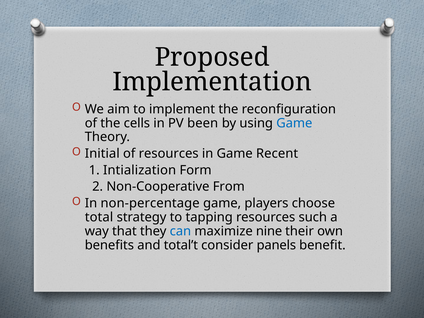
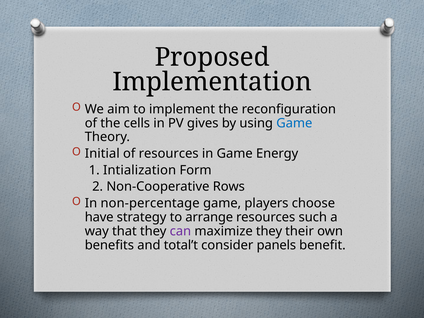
been: been -> gives
Recent: Recent -> Energy
From: From -> Rows
total: total -> have
tapping: tapping -> arrange
can colour: blue -> purple
maximize nine: nine -> they
